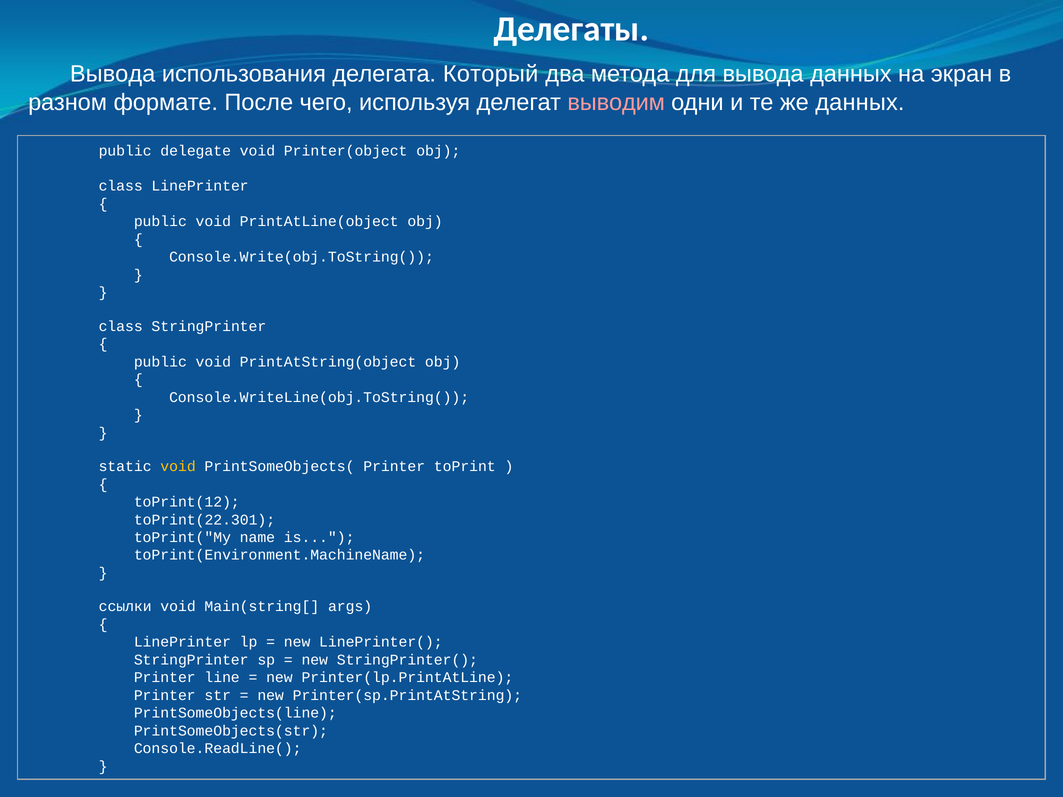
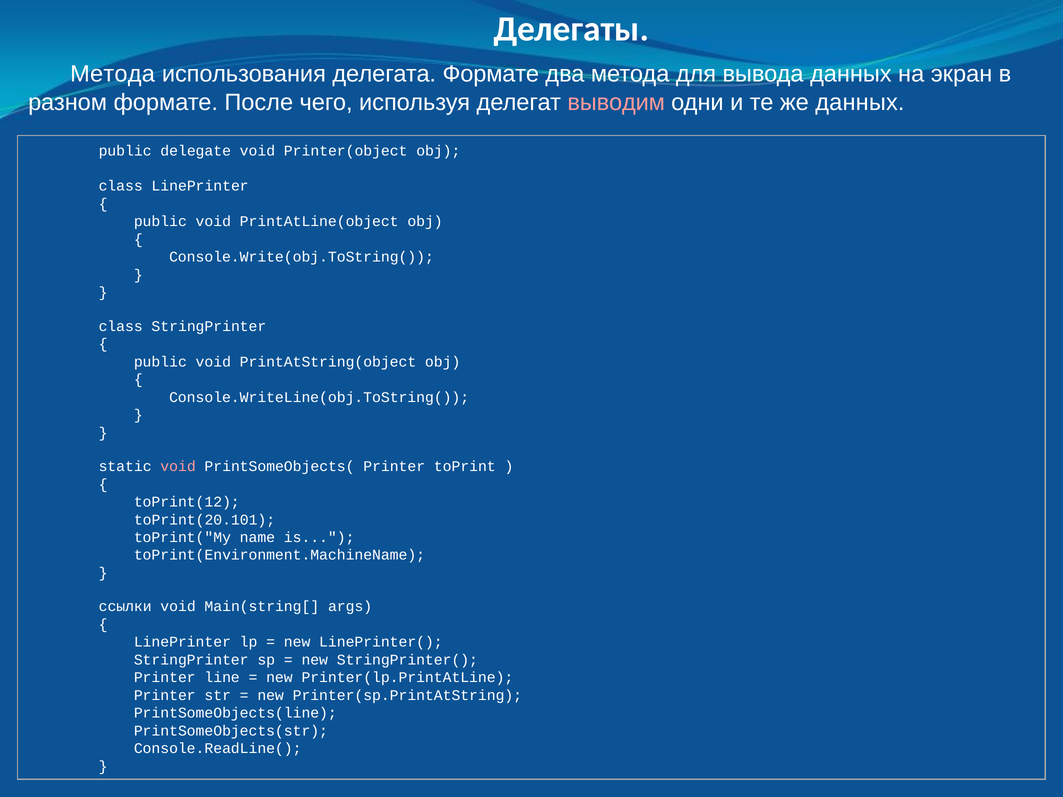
Вывода at (113, 74): Вывода -> Метода
делегата Который: Который -> Формате
void at (178, 467) colour: yellow -> pink
toPrint(22.301: toPrint(22.301 -> toPrint(20.101
